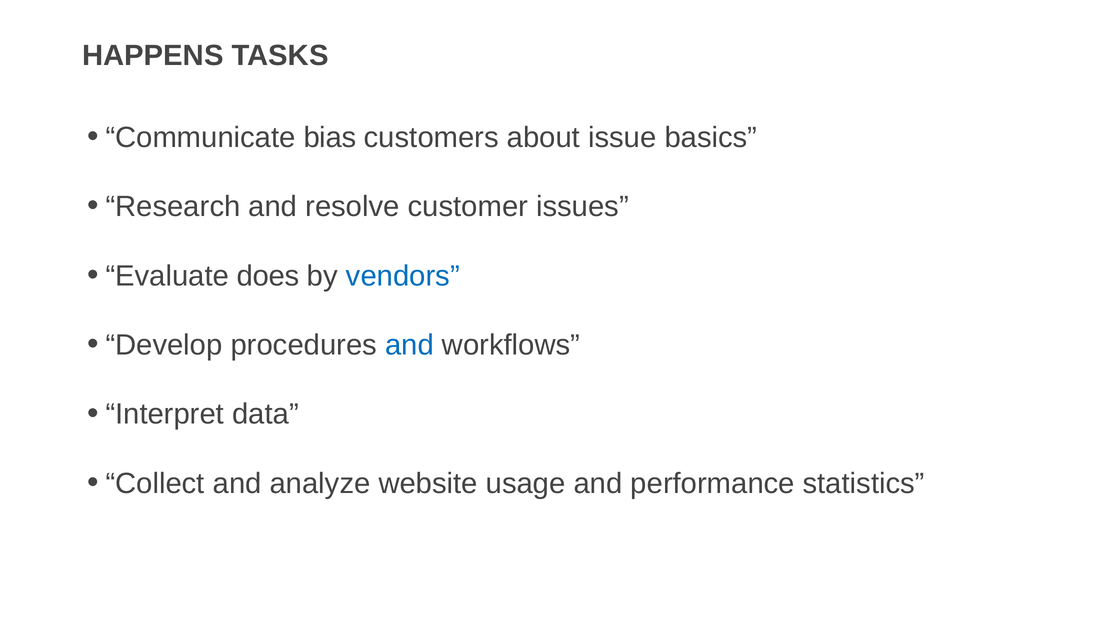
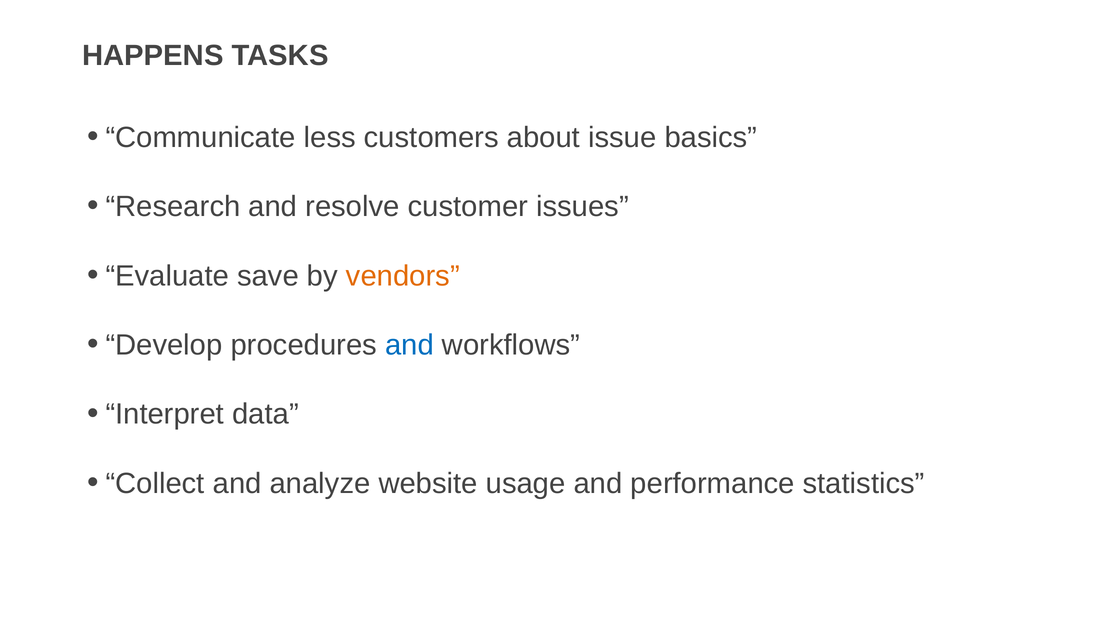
bias: bias -> less
does: does -> save
vendors colour: blue -> orange
